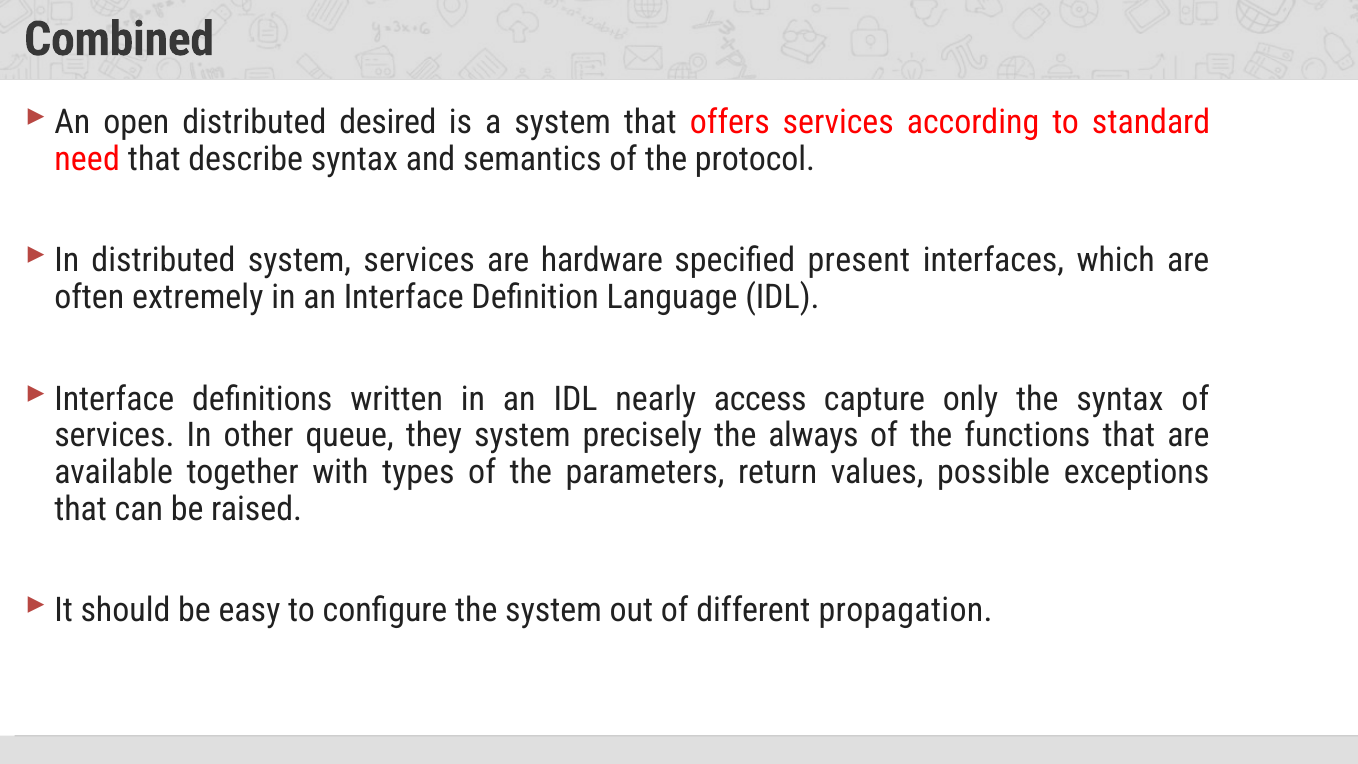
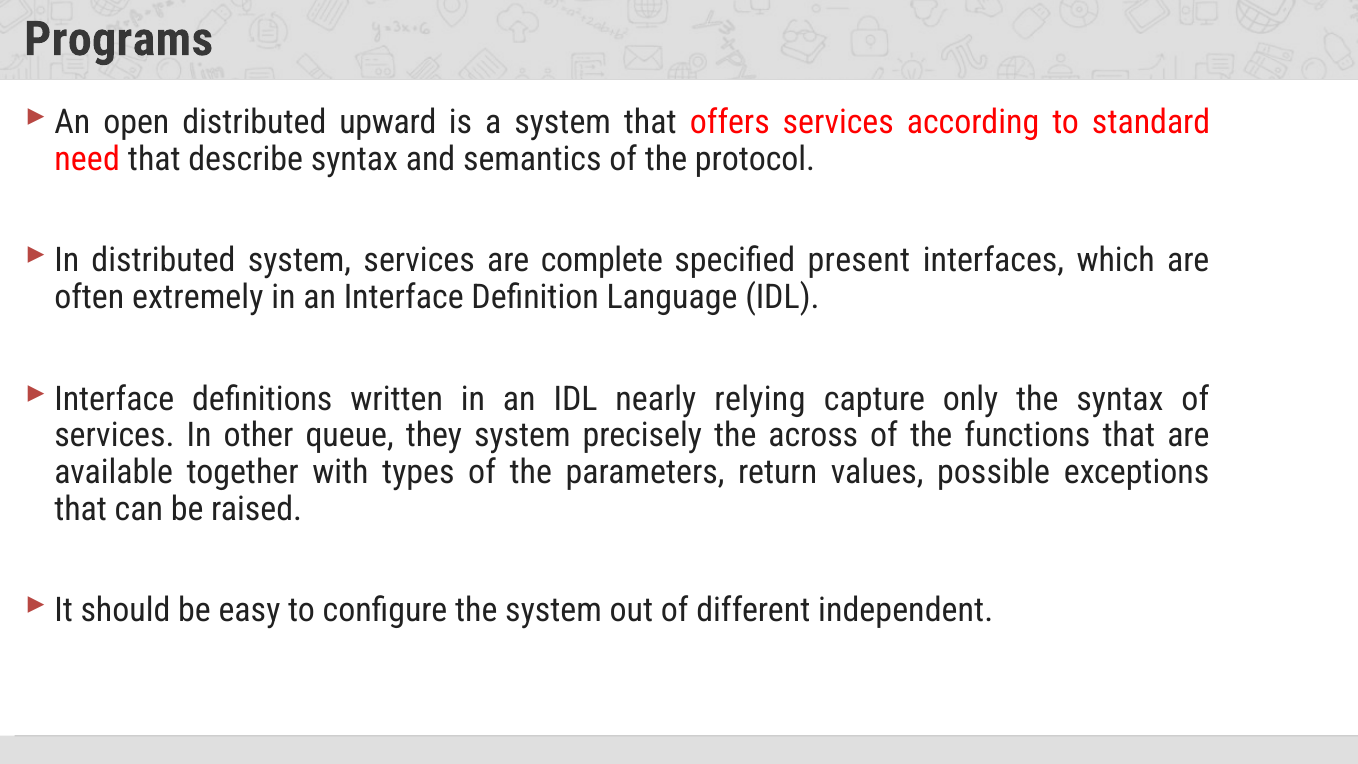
Combined: Combined -> Programs
desired: desired -> upward
hardware: hardware -> complete
access: access -> relying
always: always -> across
propagation: propagation -> independent
